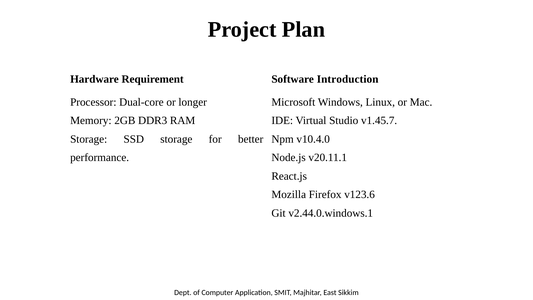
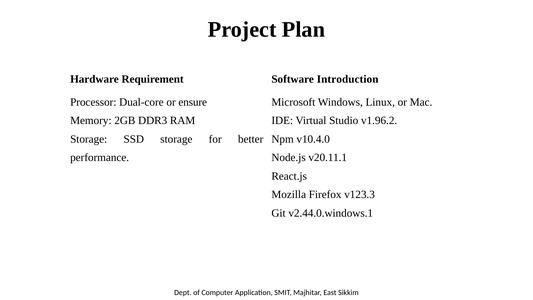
longer: longer -> ensure
v1.45.7: v1.45.7 -> v1.96.2
v123.6: v123.6 -> v123.3
